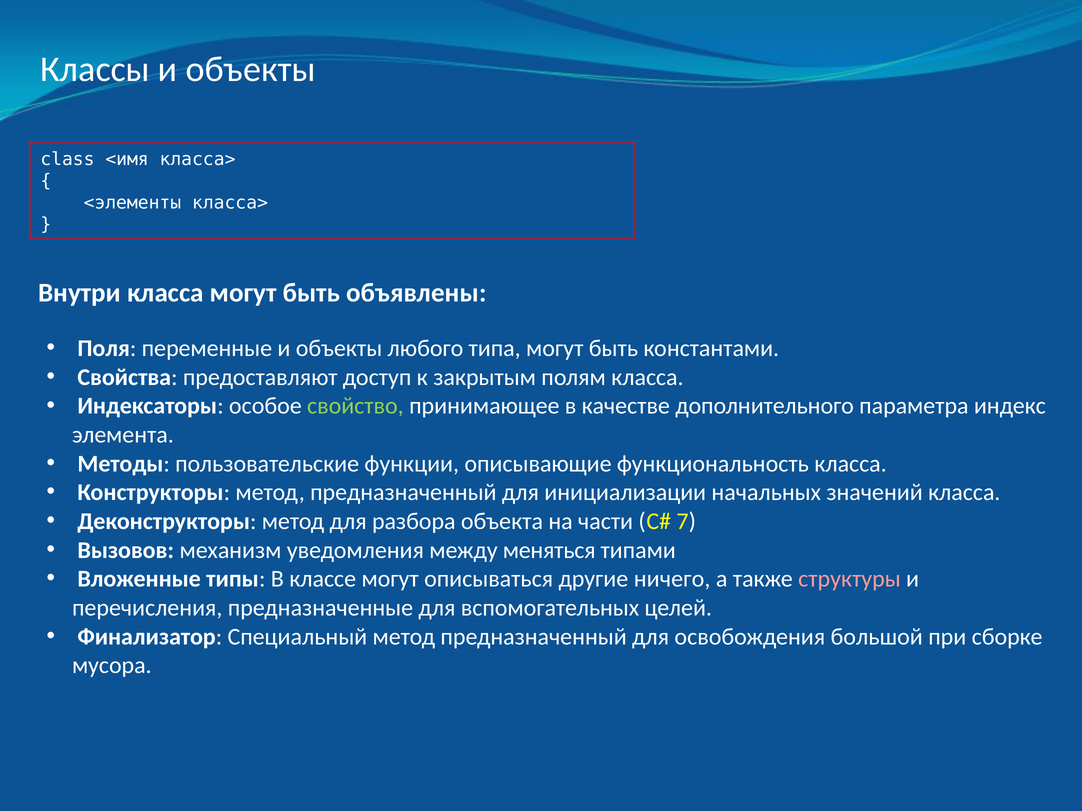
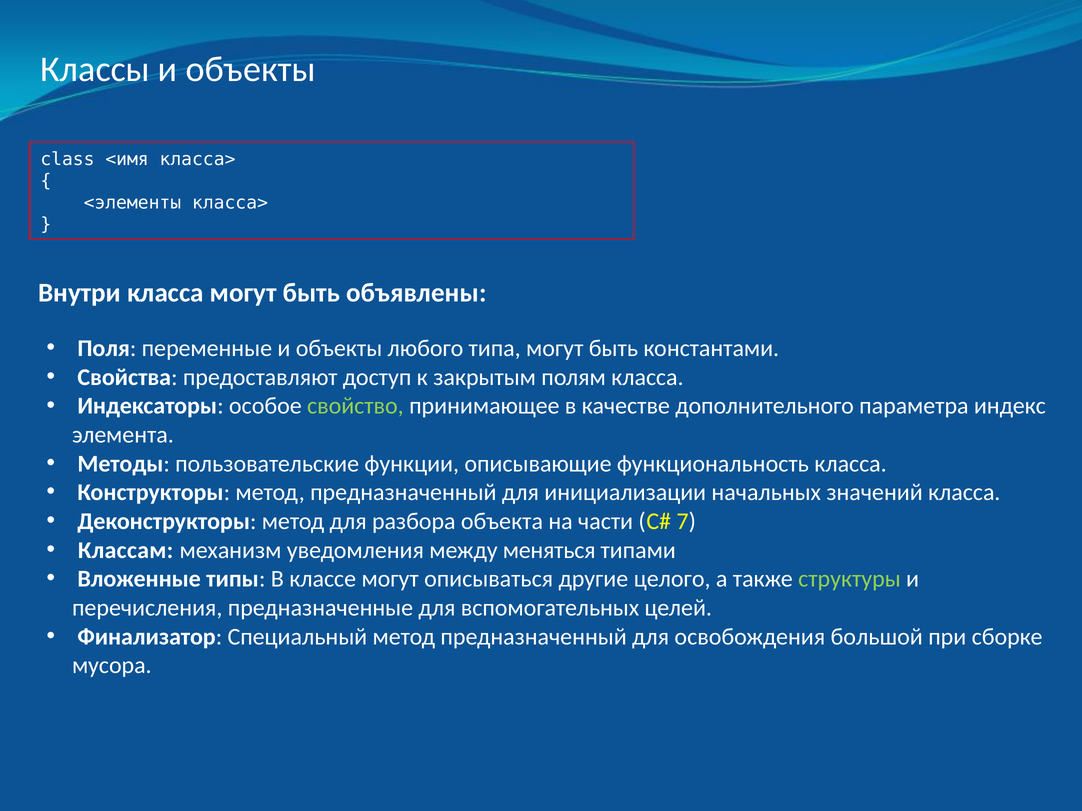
Вызовов: Вызовов -> Классам
ничего: ничего -> целого
структуры colour: pink -> light green
